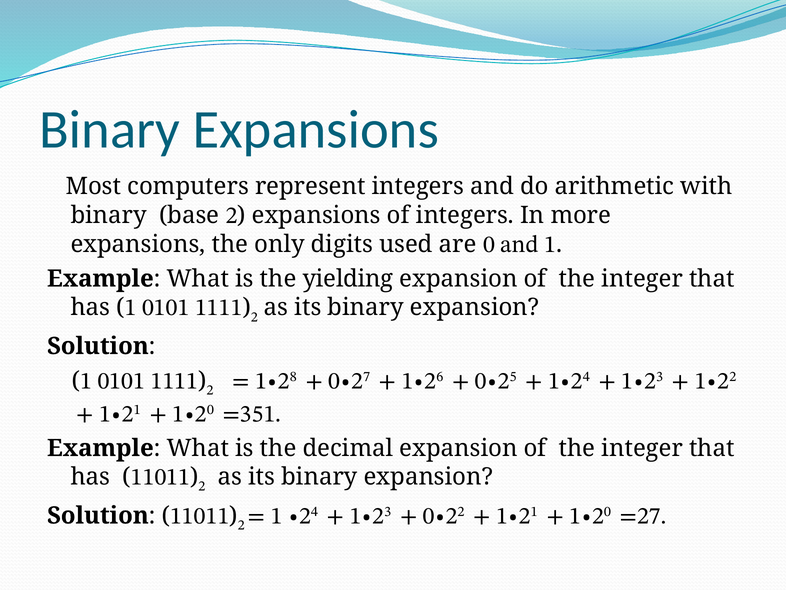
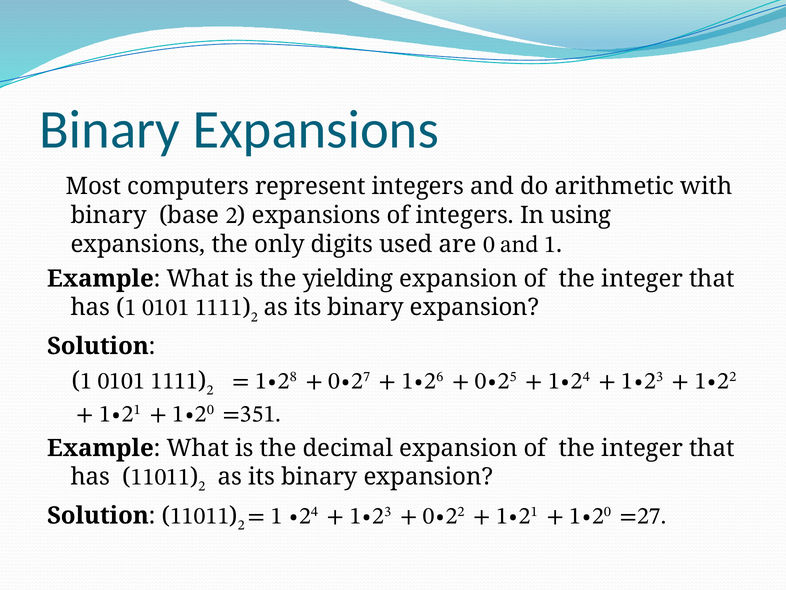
more: more -> using
